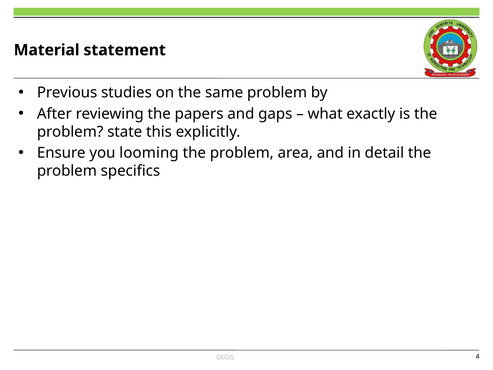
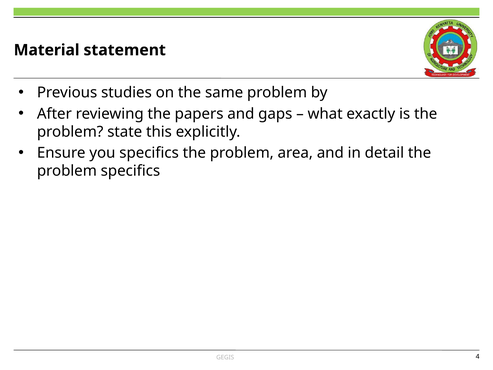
you looming: looming -> specifics
